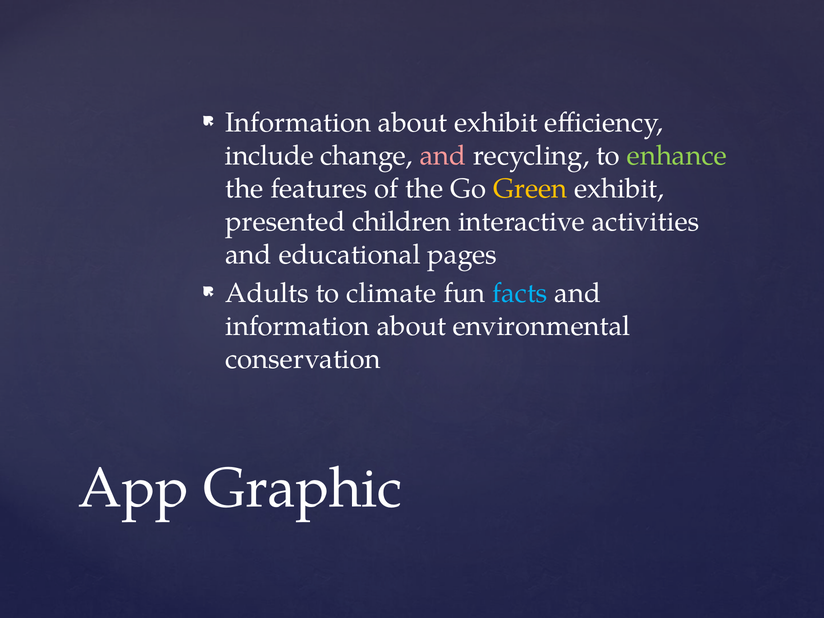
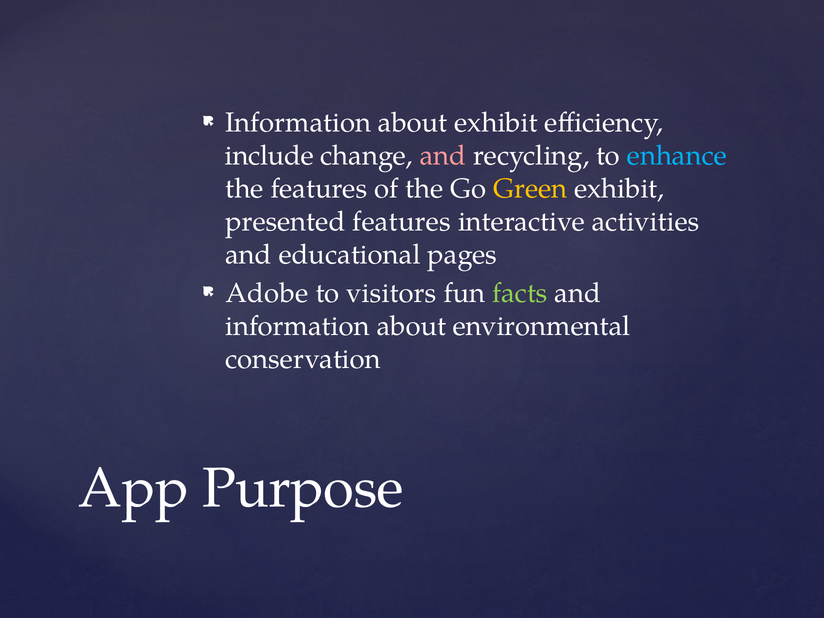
enhance colour: light green -> light blue
presented children: children -> features
Adults: Adults -> Adobe
climate: climate -> visitors
facts colour: light blue -> light green
Graphic: Graphic -> Purpose
